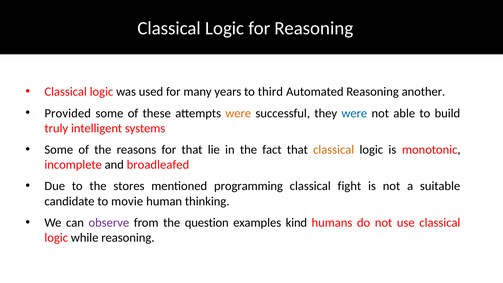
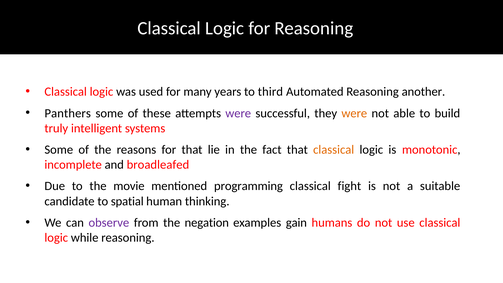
Provided: Provided -> Panthers
were at (238, 113) colour: orange -> purple
were at (354, 113) colour: blue -> orange
stores: stores -> movie
movie: movie -> spatial
question: question -> negation
kind: kind -> gain
